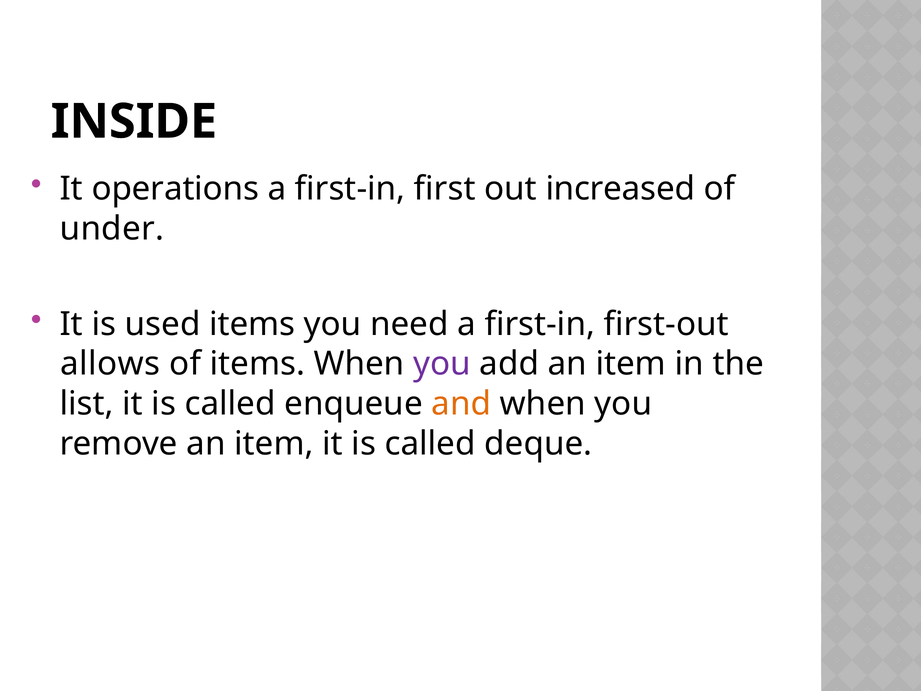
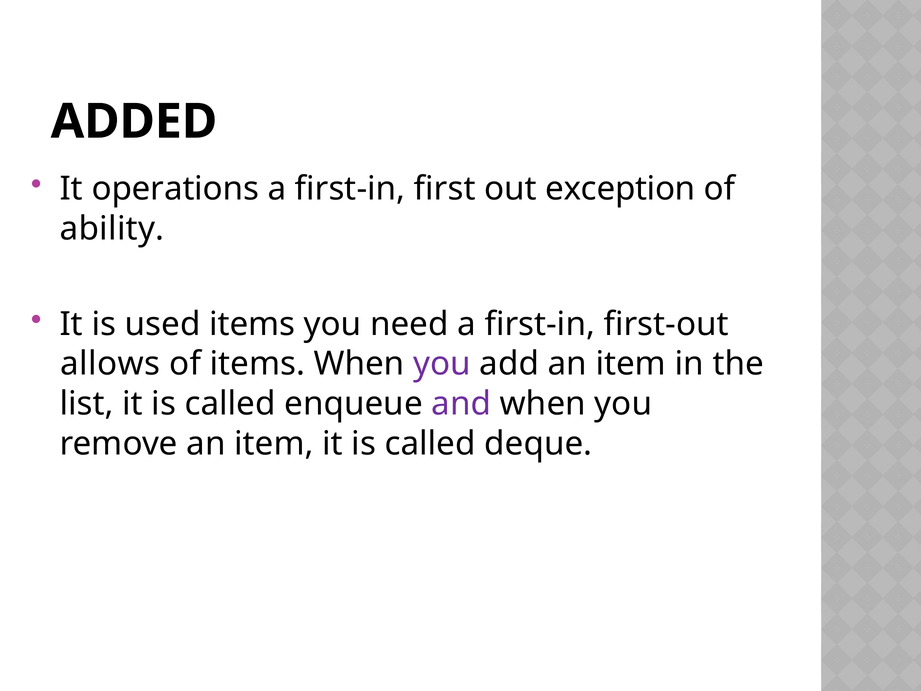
INSIDE: INSIDE -> ADDED
increased: increased -> exception
under: under -> ability
and colour: orange -> purple
